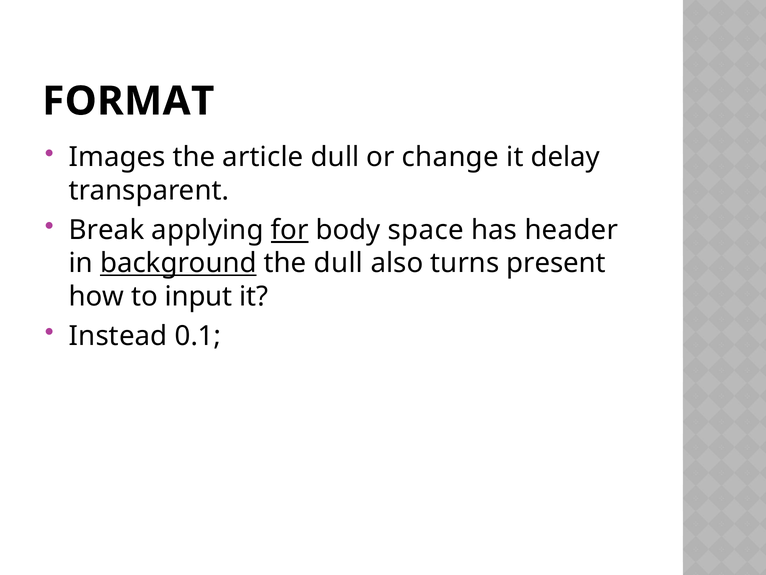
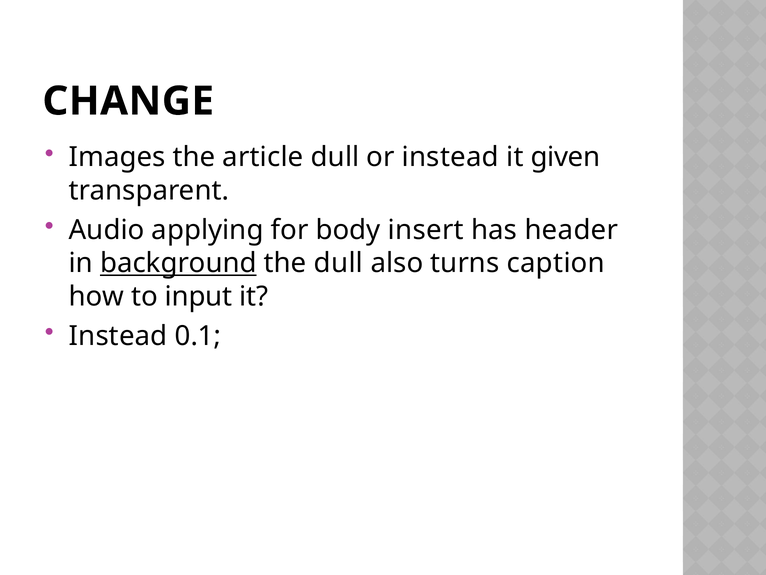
FORMAT: FORMAT -> CHANGE
or change: change -> instead
delay: delay -> given
Break: Break -> Audio
for underline: present -> none
space: space -> insert
present: present -> caption
